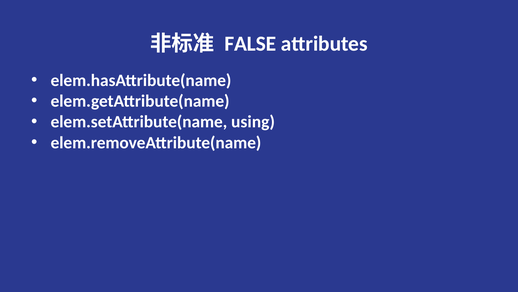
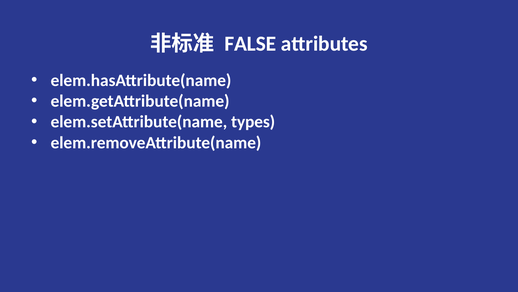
using: using -> types
